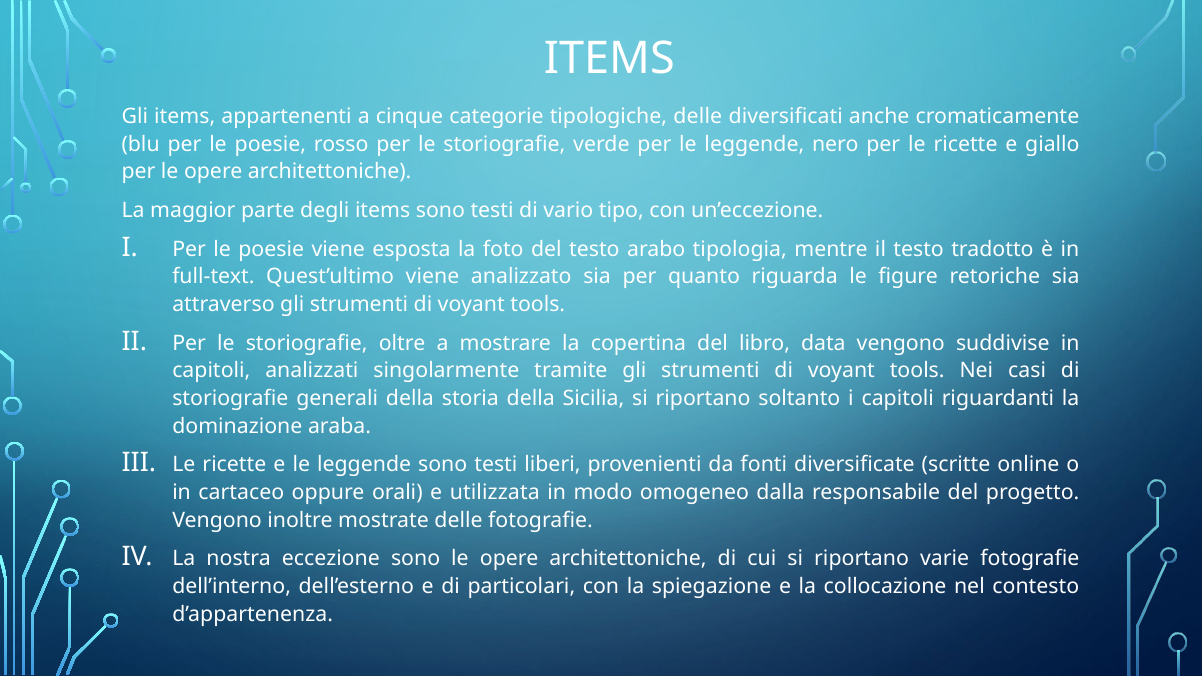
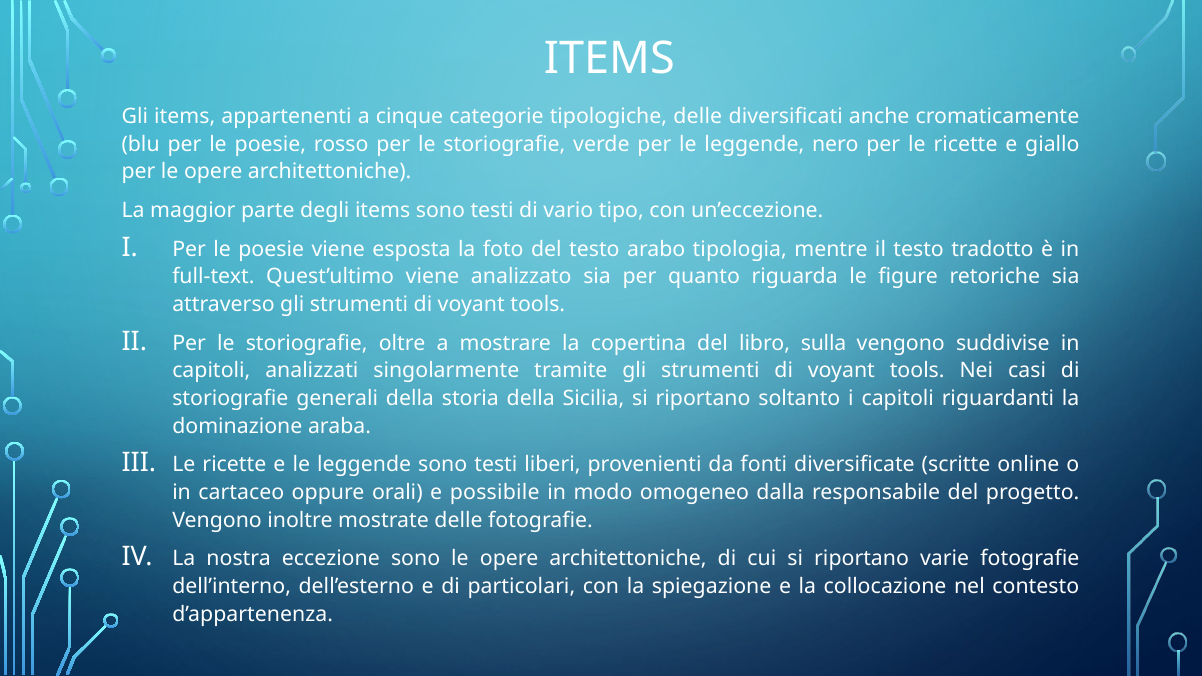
data: data -> sulla
utilizzata: utilizzata -> possibile
